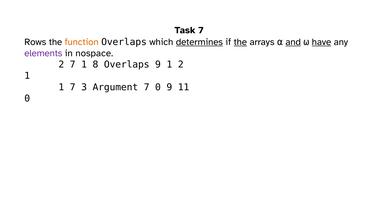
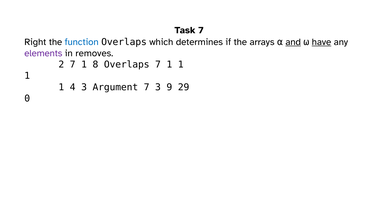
Rows: Rows -> Right
function colour: orange -> blue
determines underline: present -> none
the at (240, 42) underline: present -> none
nospace: nospace -> removes
Overlaps 9: 9 -> 7
2 at (181, 65): 2 -> 1
1 7: 7 -> 4
7 0: 0 -> 3
11: 11 -> 29
